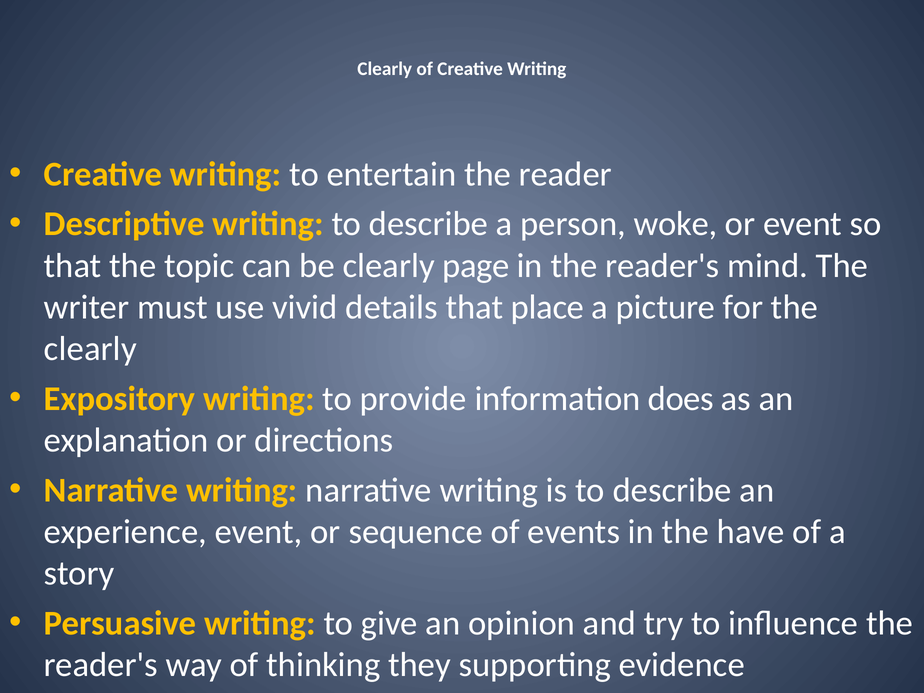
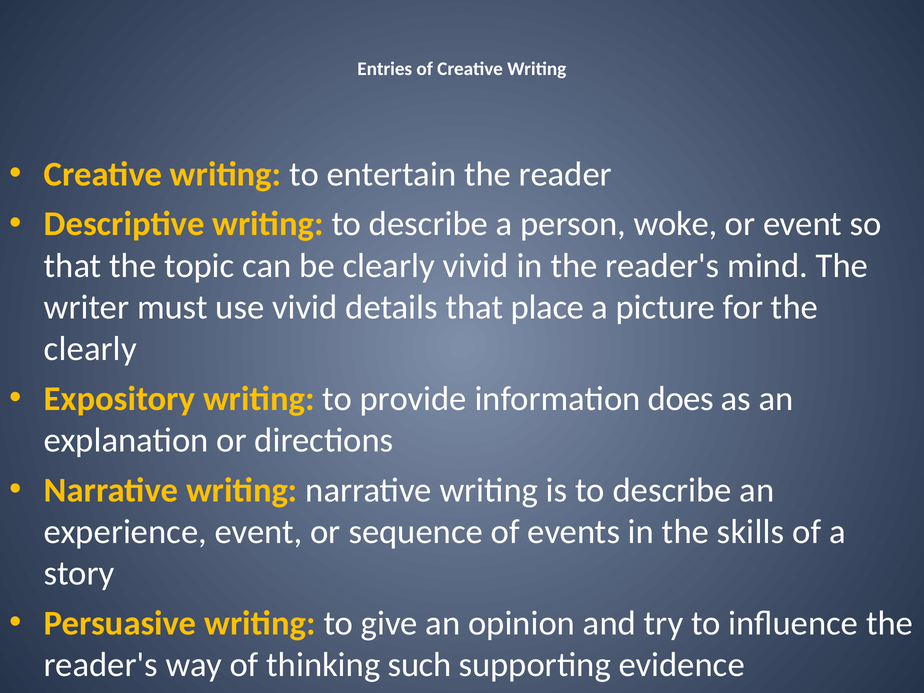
Clearly at (385, 69): Clearly -> Entries
clearly page: page -> vivid
have: have -> skills
they: they -> such
